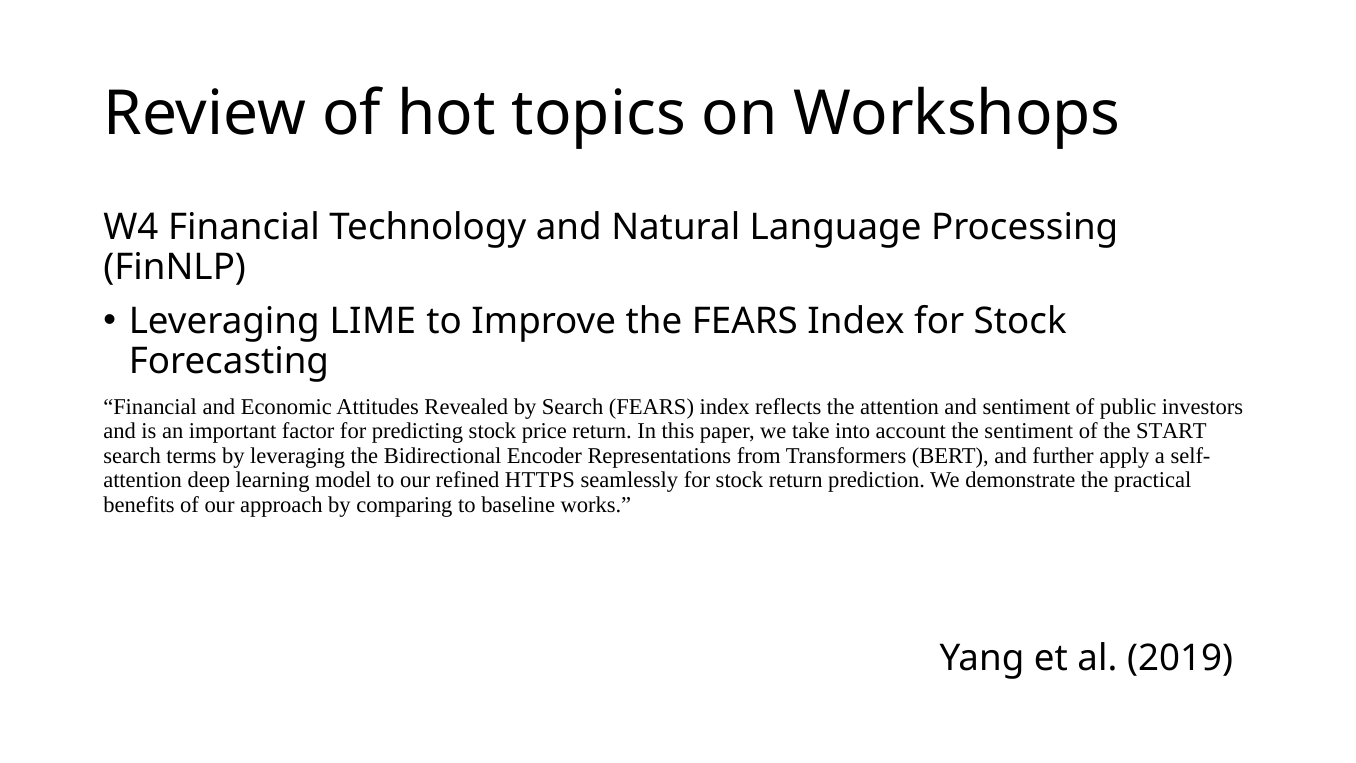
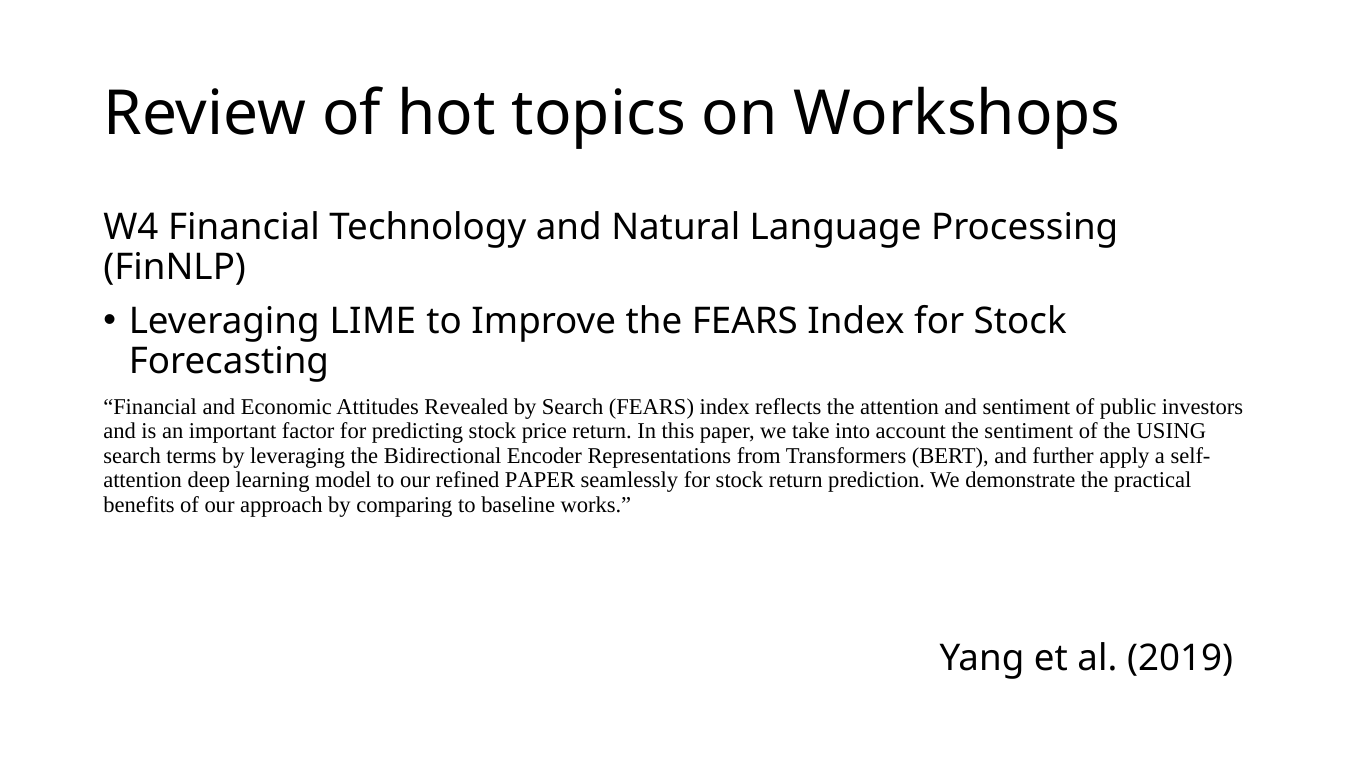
START: START -> USING
refined HTTPS: HTTPS -> PAPER
